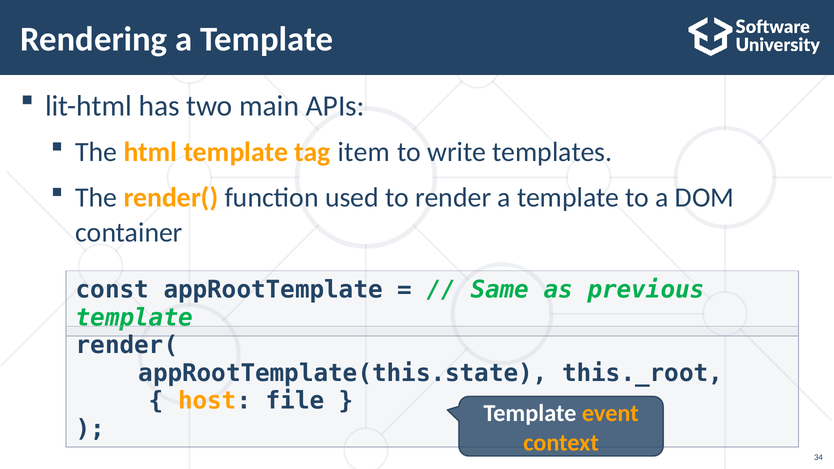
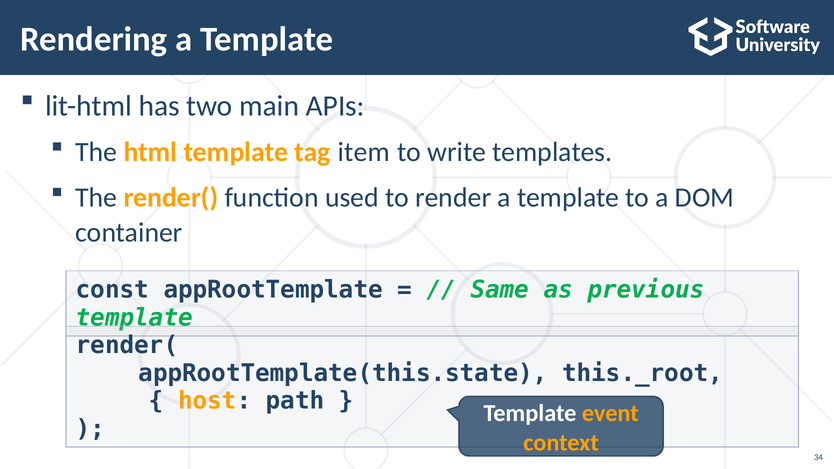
file: file -> path
